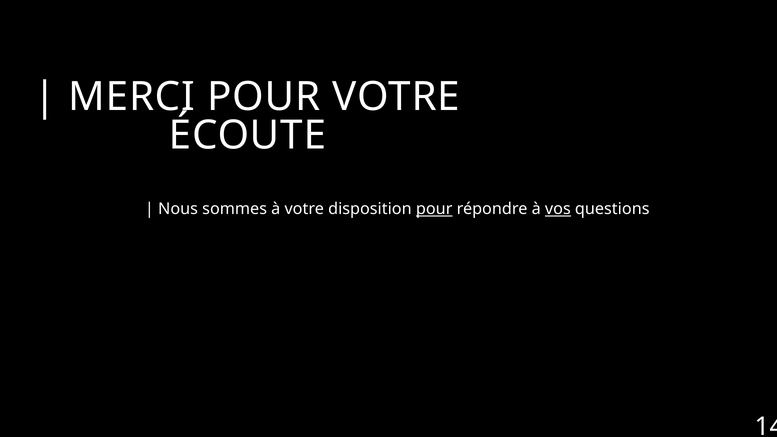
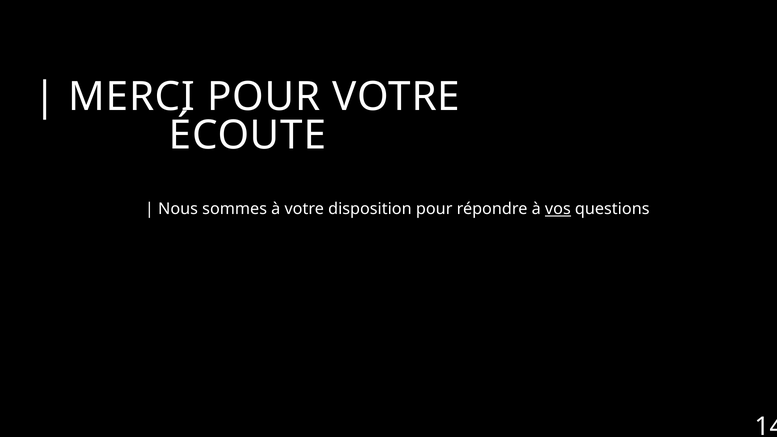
pour at (434, 209) underline: present -> none
